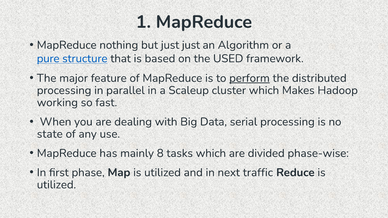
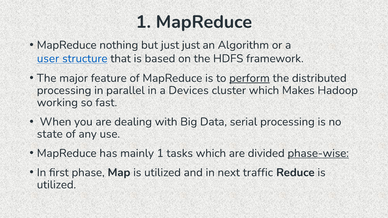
pure: pure -> user
USED: USED -> HDFS
Scaleup: Scaleup -> Devices
mainly 8: 8 -> 1
phase-wise underline: none -> present
